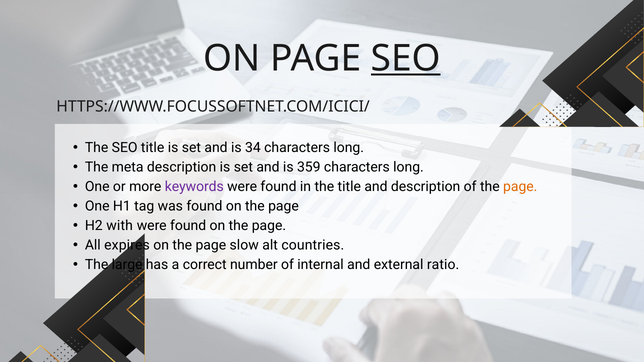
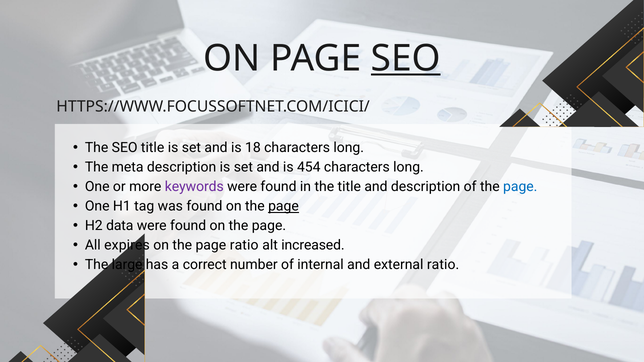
34: 34 -> 18
359: 359 -> 454
page at (520, 187) colour: orange -> blue
page at (283, 206) underline: none -> present
with: with -> data
page slow: slow -> ratio
countries: countries -> increased
